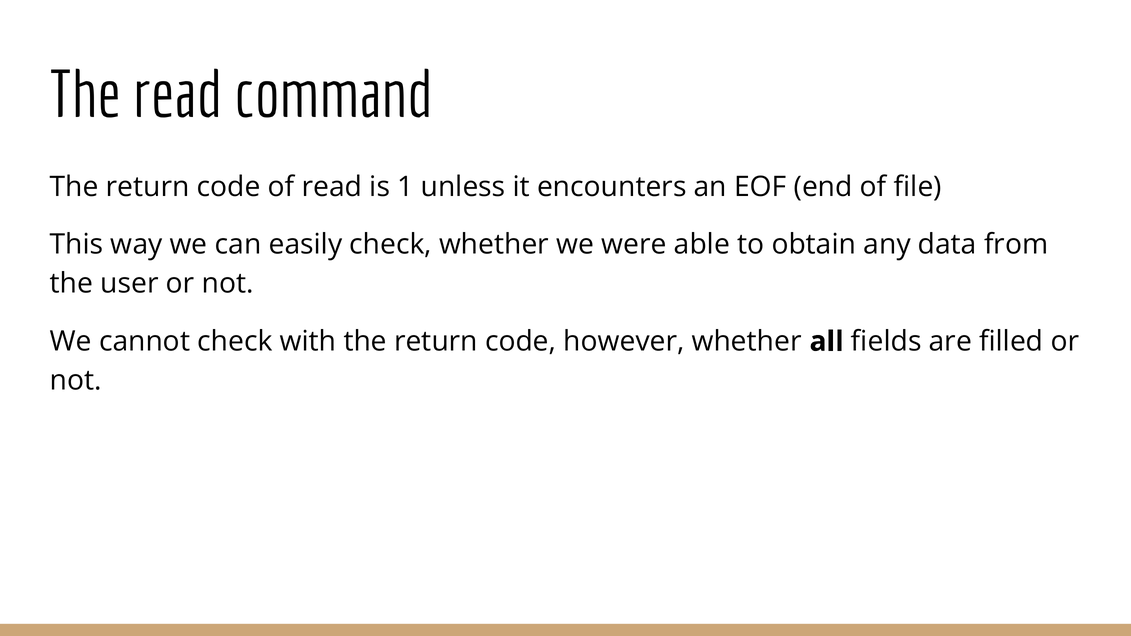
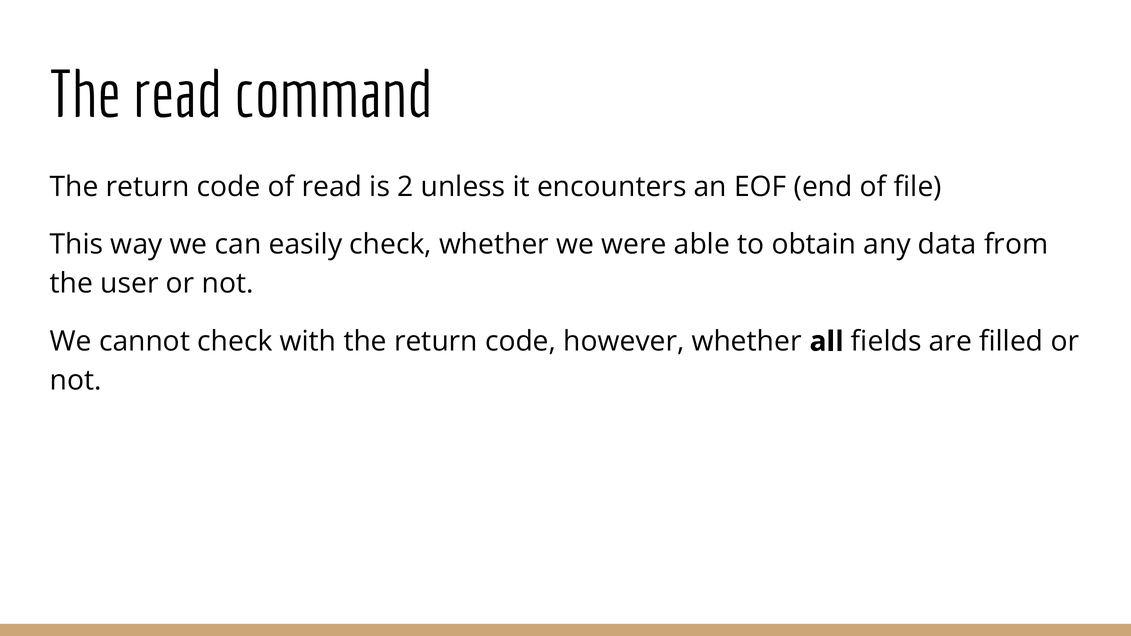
1: 1 -> 2
